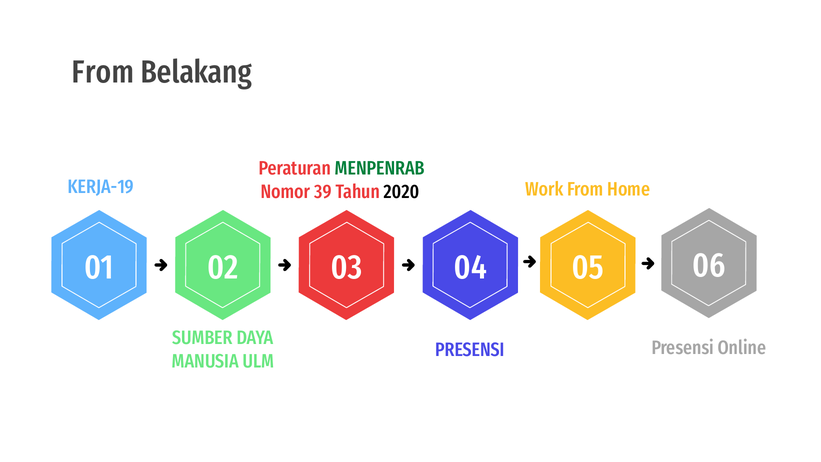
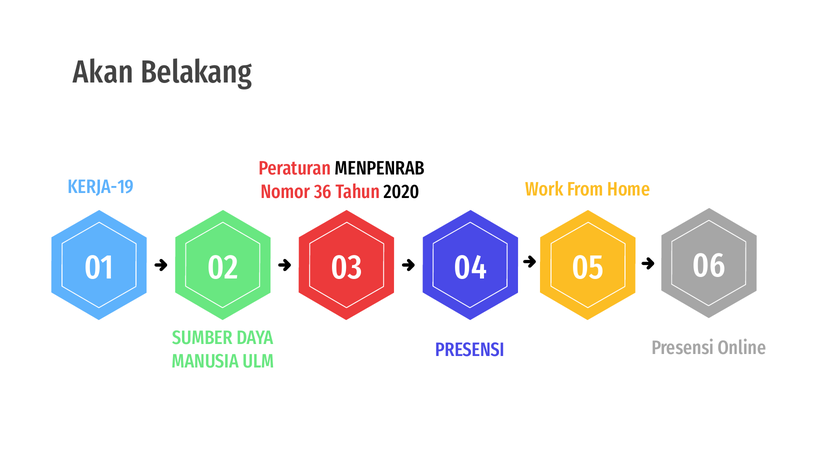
From at (103, 72): From -> Akan
MENPENRAB colour: green -> black
39: 39 -> 36
